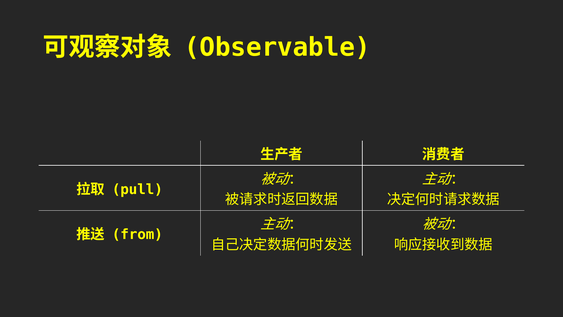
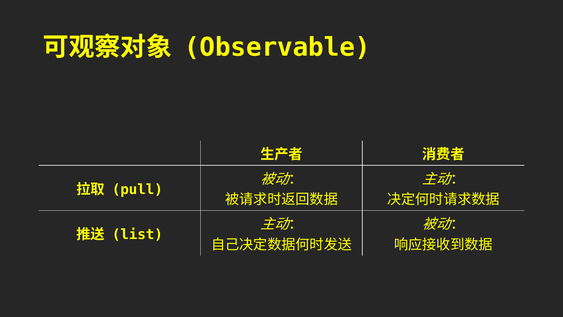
from: from -> list
